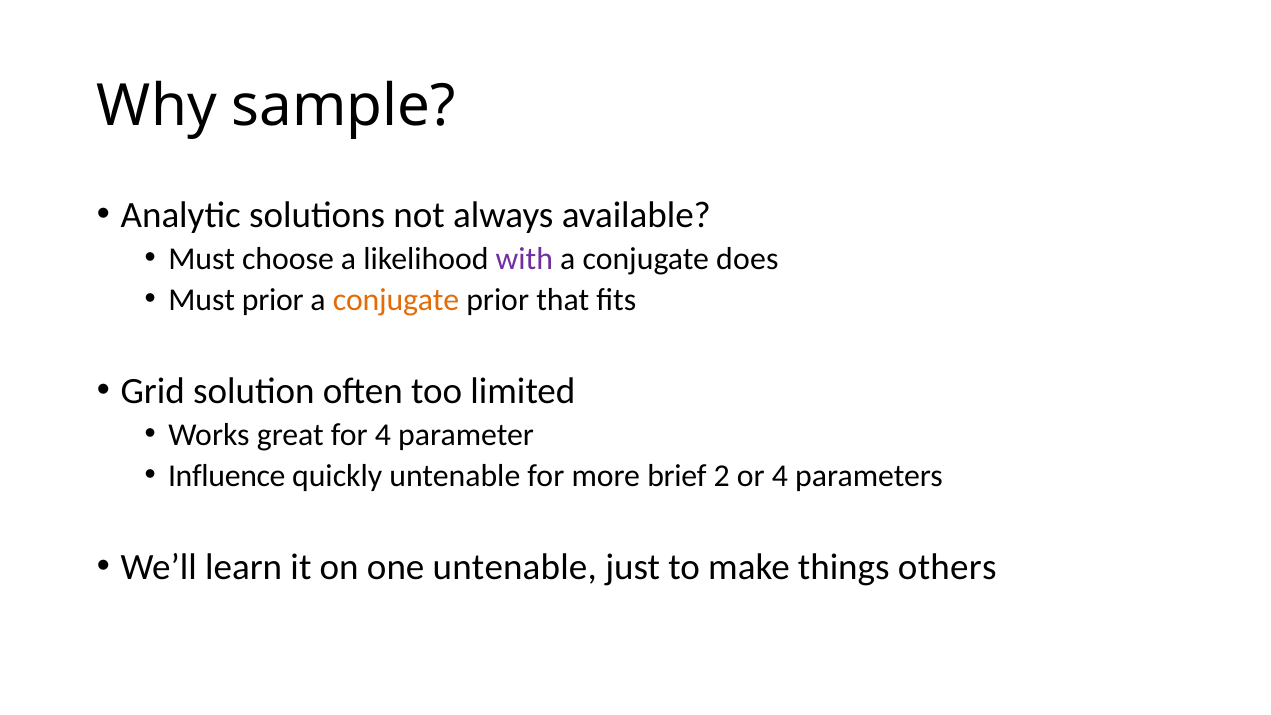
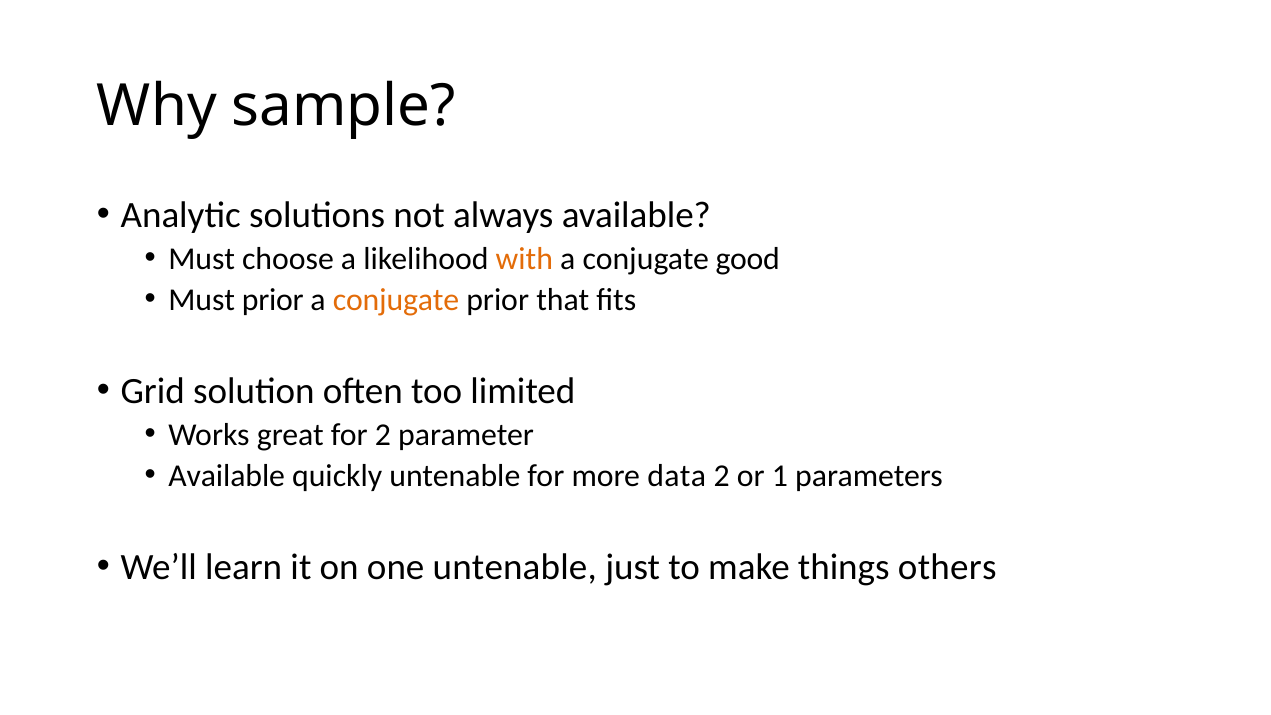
with colour: purple -> orange
does: does -> good
for 4: 4 -> 2
Influence at (227, 476): Influence -> Available
brief: brief -> data
or 4: 4 -> 1
